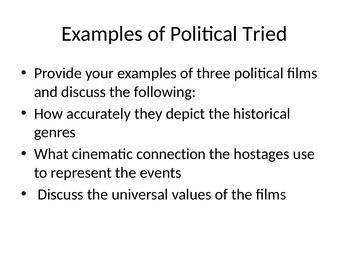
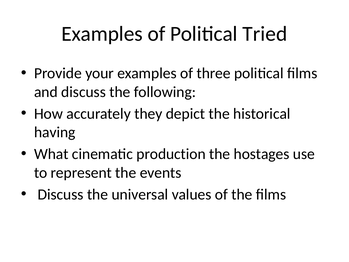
genres: genres -> having
connection: connection -> production
